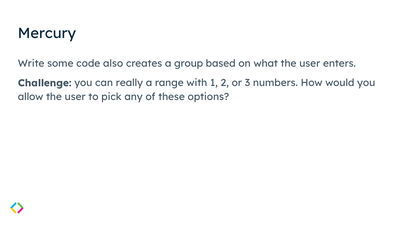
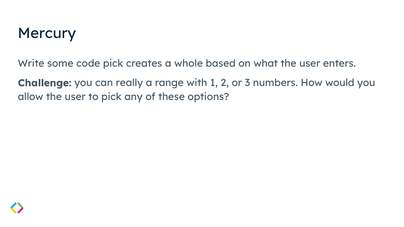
code also: also -> pick
group: group -> whole
